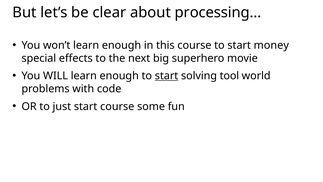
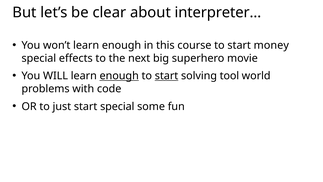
processing…: processing… -> interpreter…
enough at (119, 76) underline: none -> present
start course: course -> special
